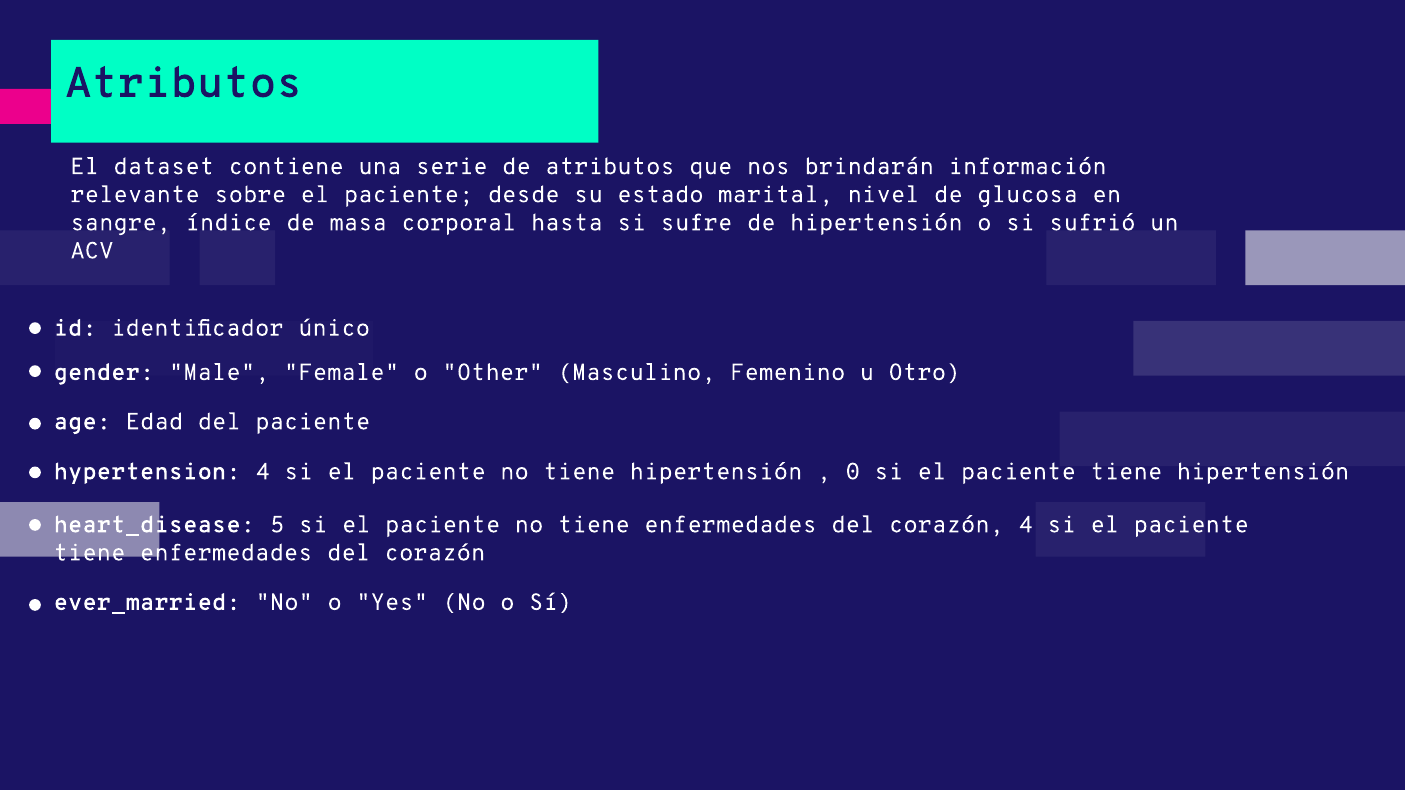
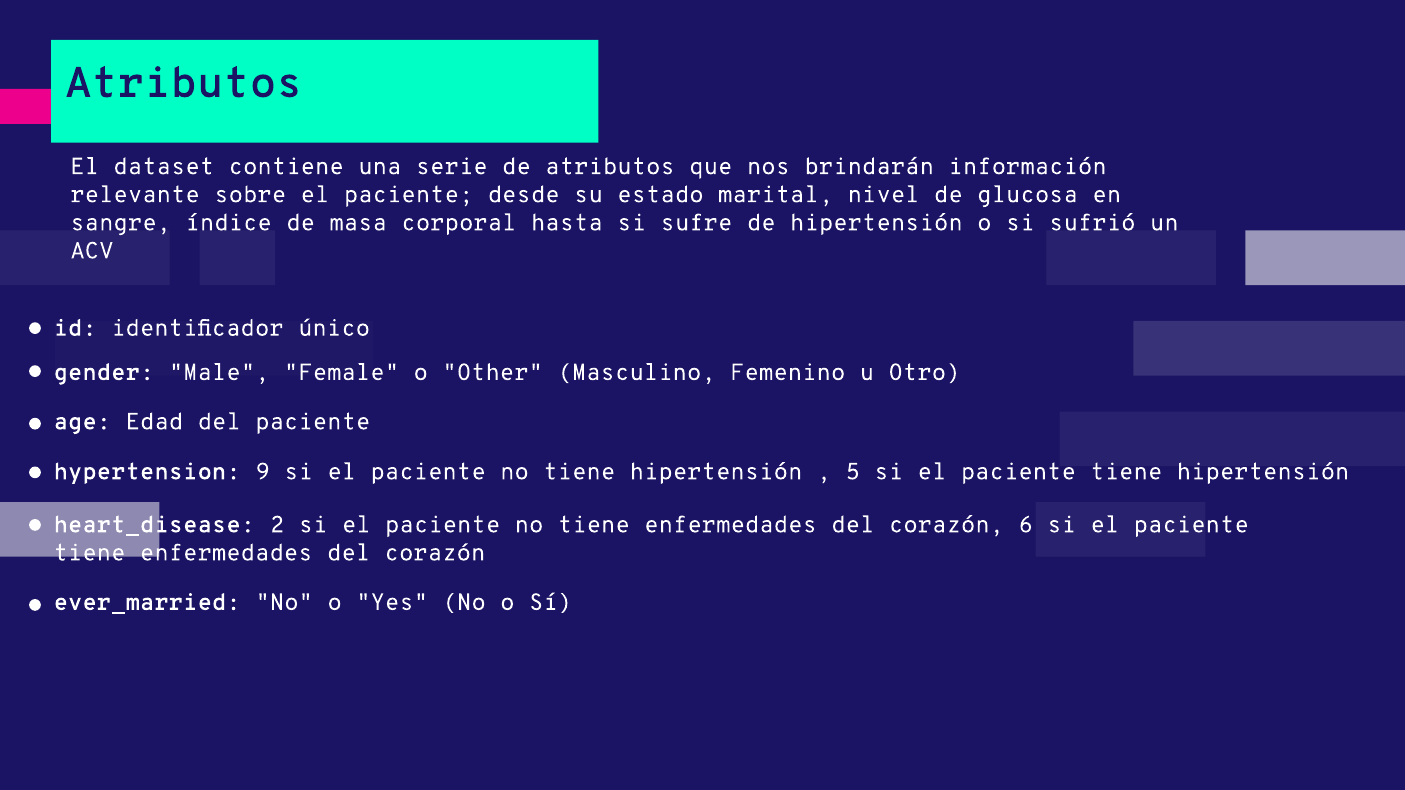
hypertension 4: 4 -> 9
0: 0 -> 5
5: 5 -> 2
corazón 4: 4 -> 6
